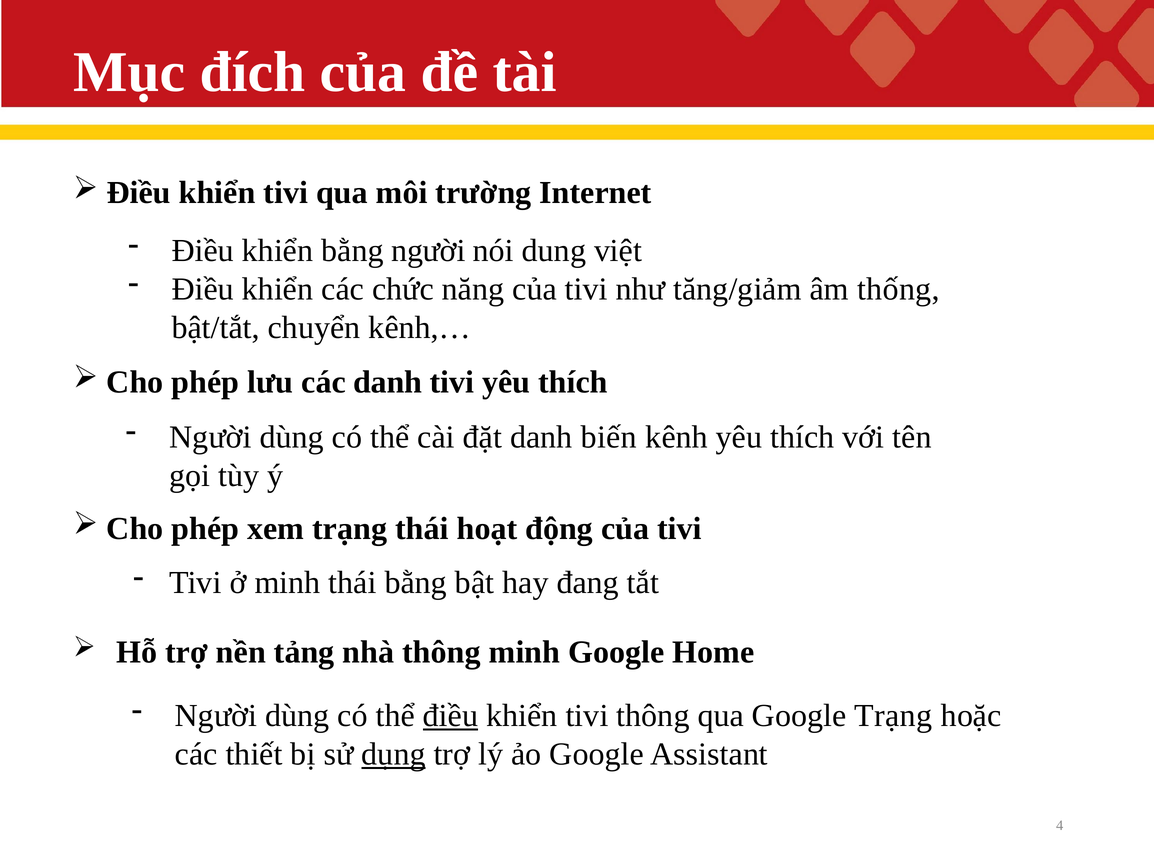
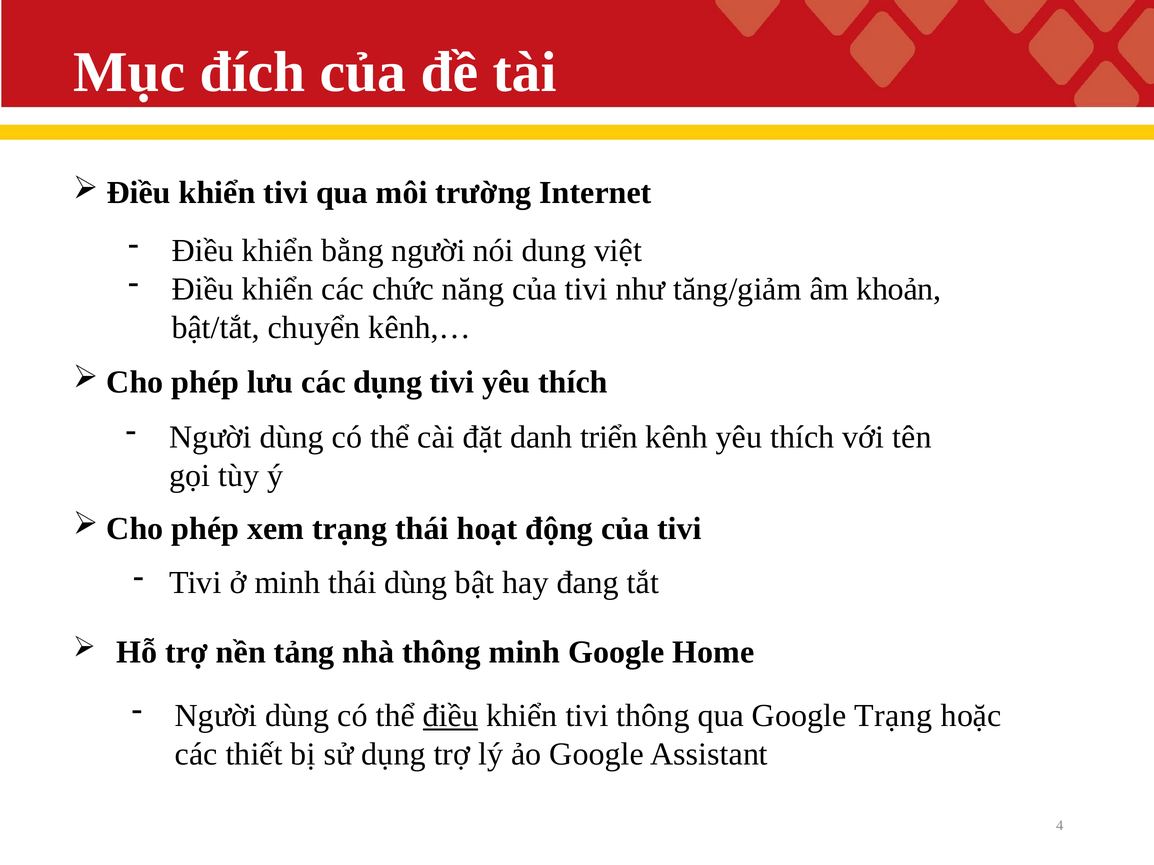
thống: thống -> khoản
các danh: danh -> dụng
biến: biến -> triển
thái bằng: bằng -> dùng
dụng at (393, 755) underline: present -> none
